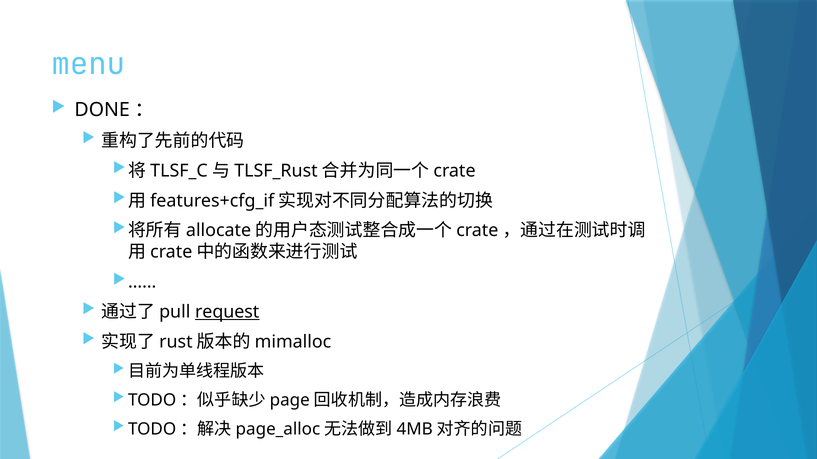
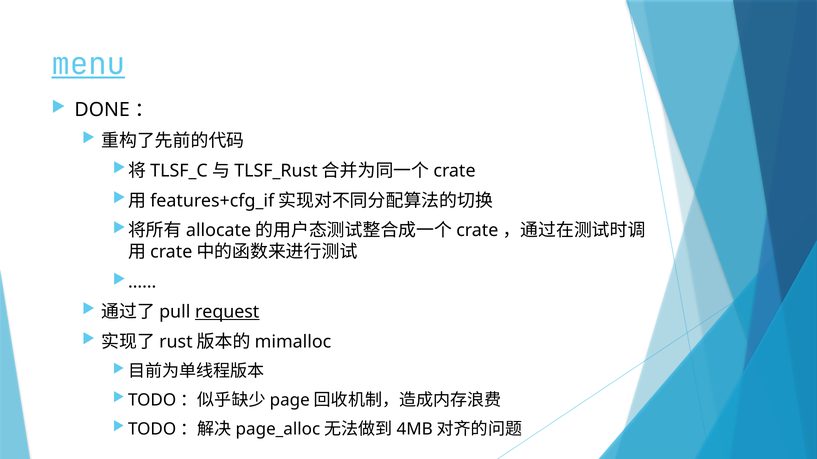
menu underline: none -> present
